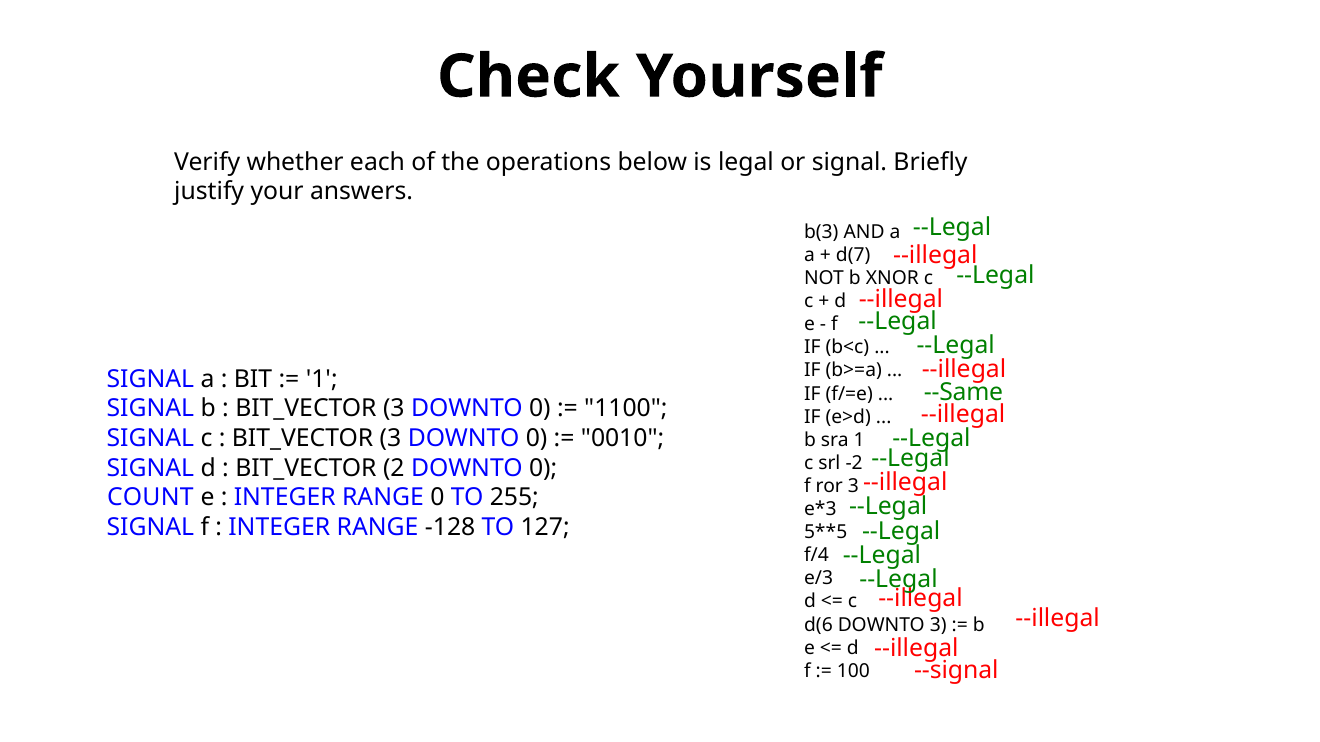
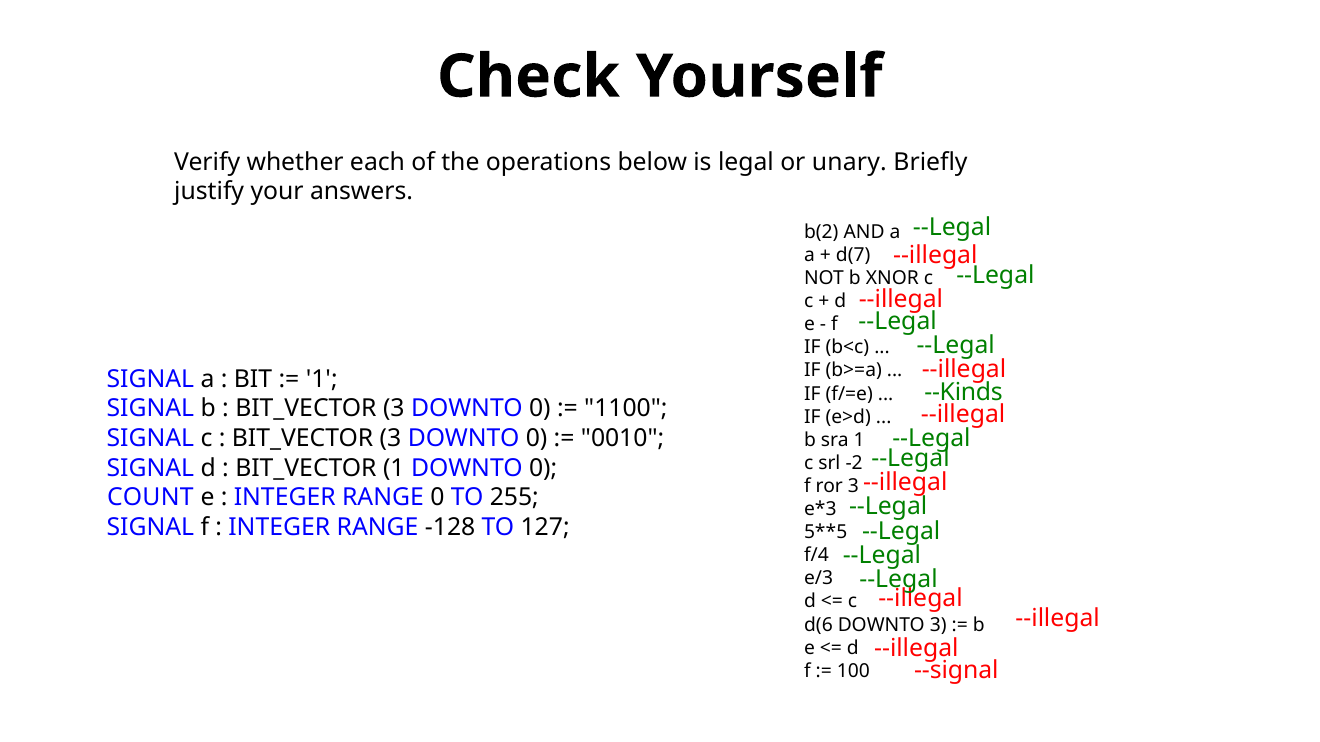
or signal: signal -> unary
b(3: b(3 -> b(2
--Same: --Same -> --Kinds
BIT_VECTOR 2: 2 -> 1
